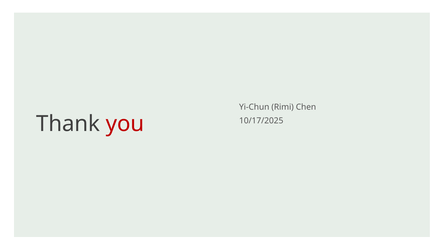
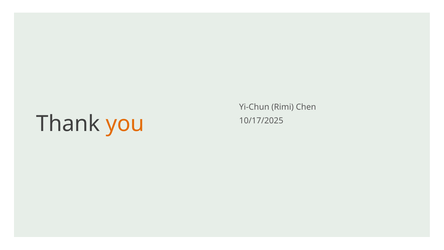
you colour: red -> orange
